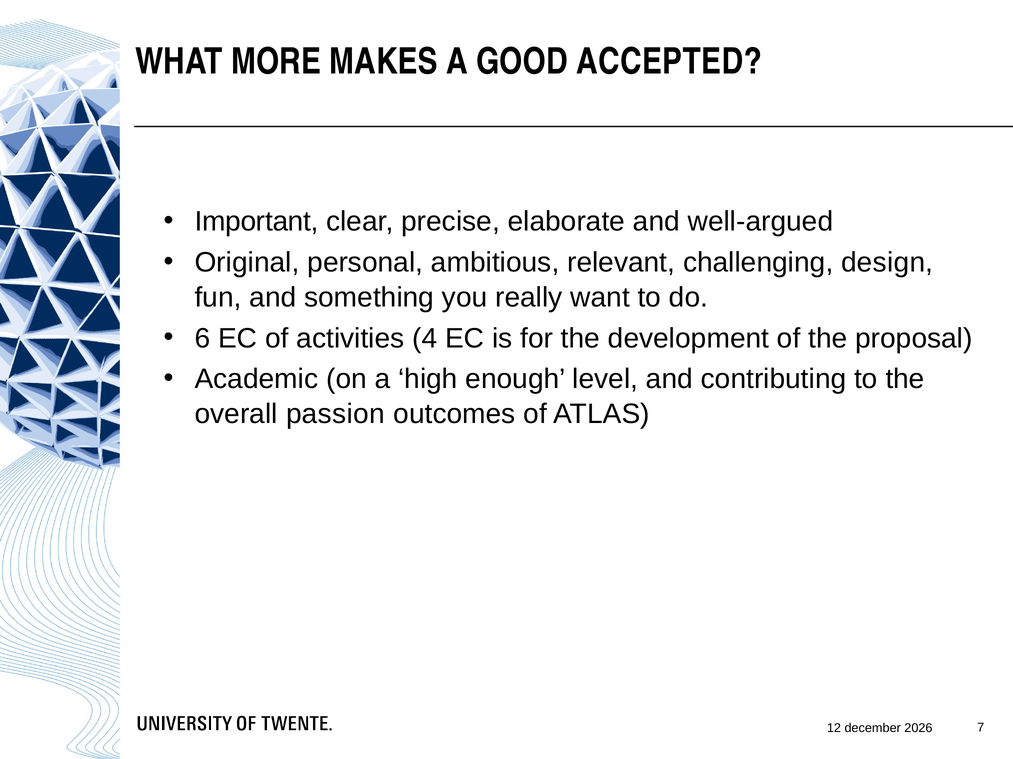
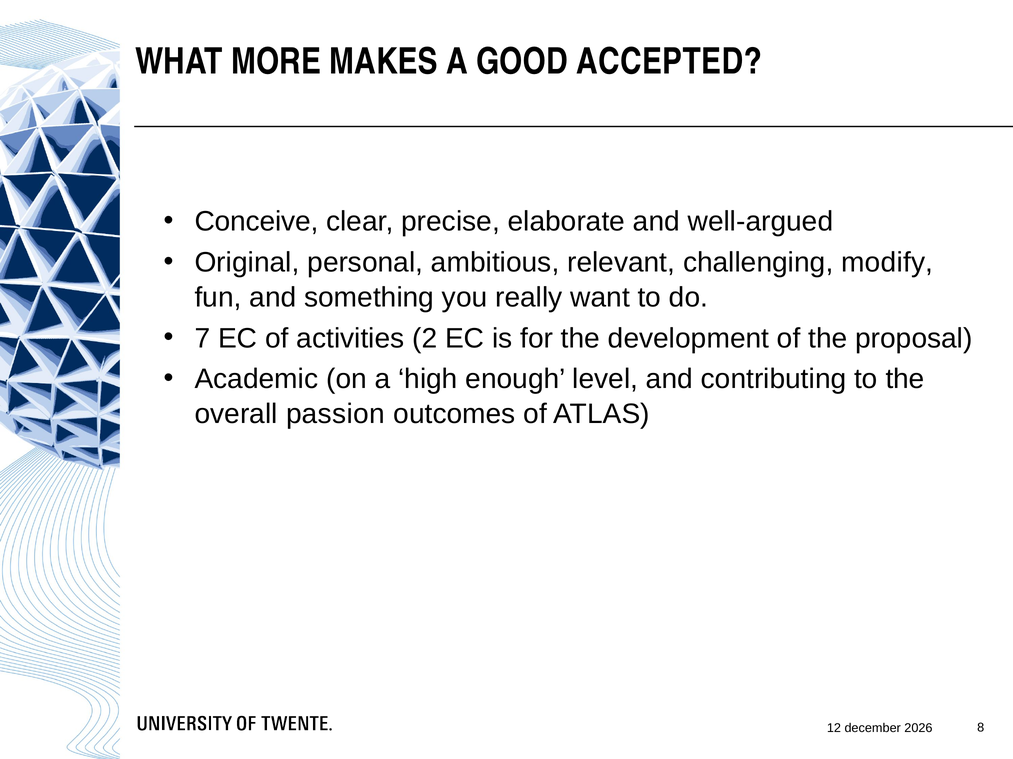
Important: Important -> Conceive
design: design -> modify
6: 6 -> 7
4: 4 -> 2
7: 7 -> 8
